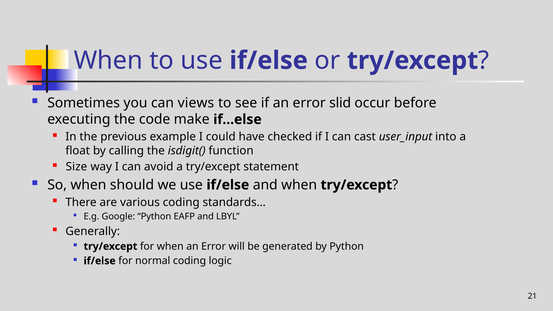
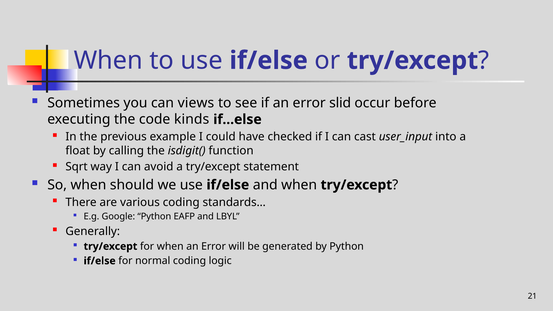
make: make -> kinds
Size: Size -> Sqrt
